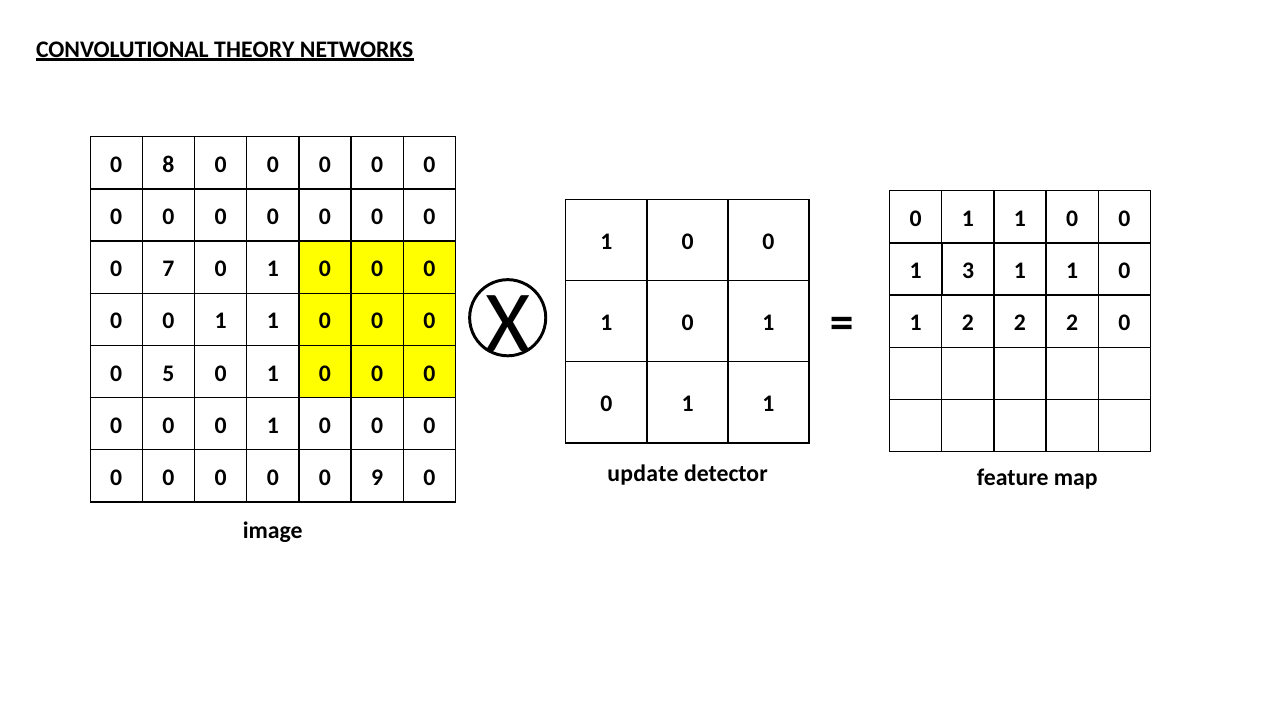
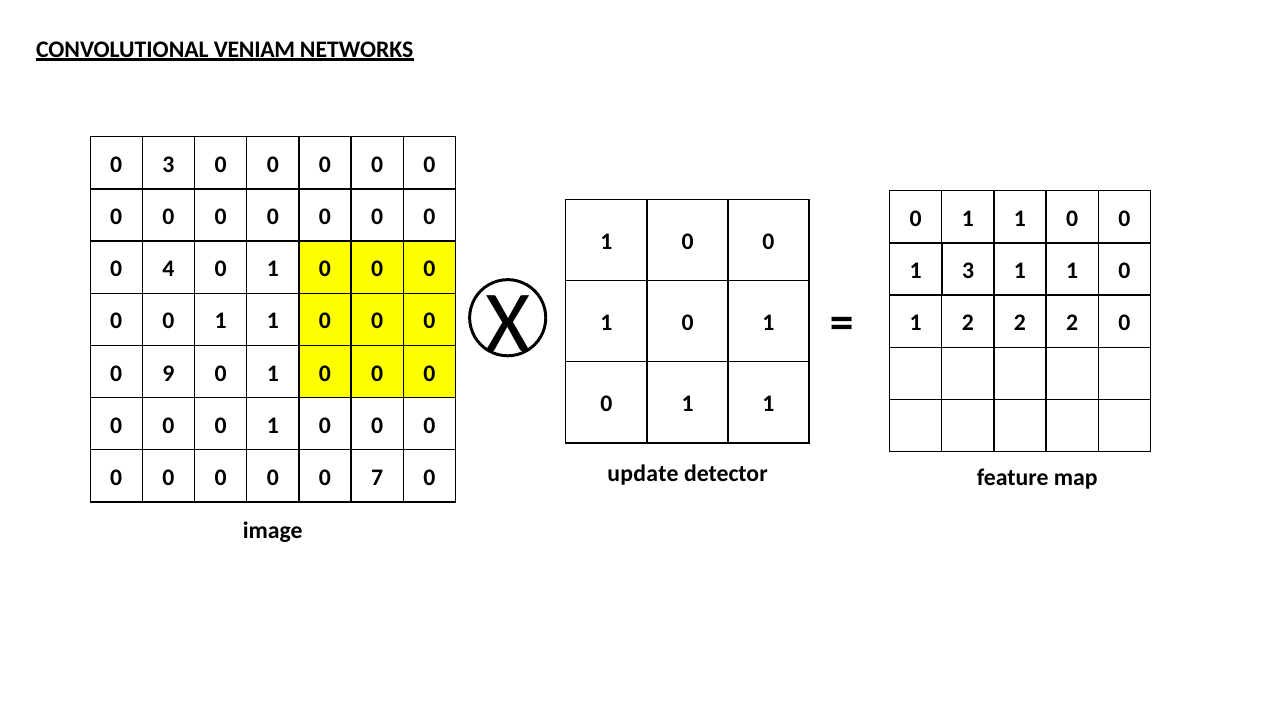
THEORY: THEORY -> VENIAM
0 8: 8 -> 3
7: 7 -> 4
5: 5 -> 9
9: 9 -> 7
